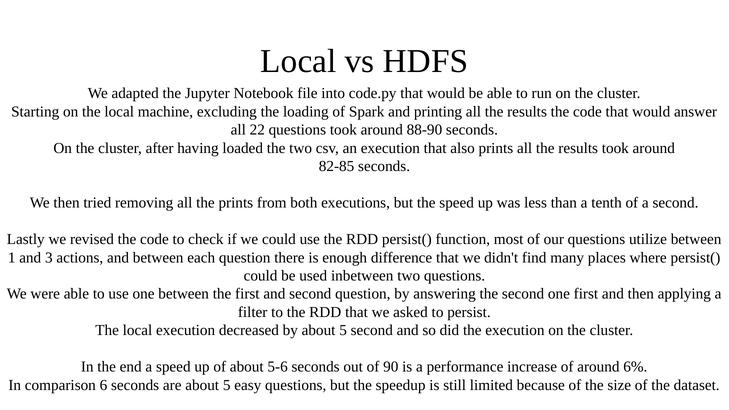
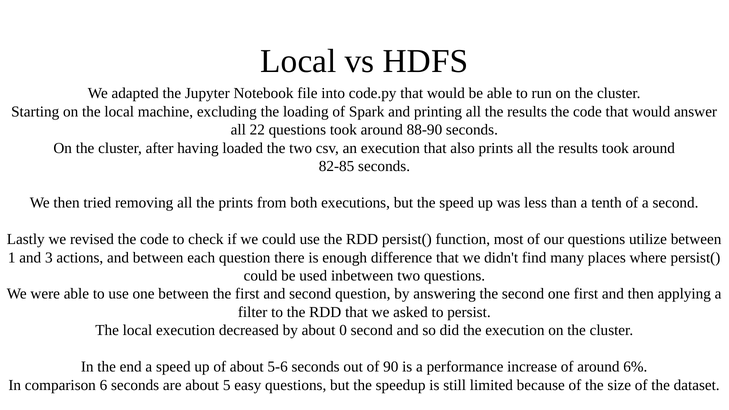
by about 5: 5 -> 0
